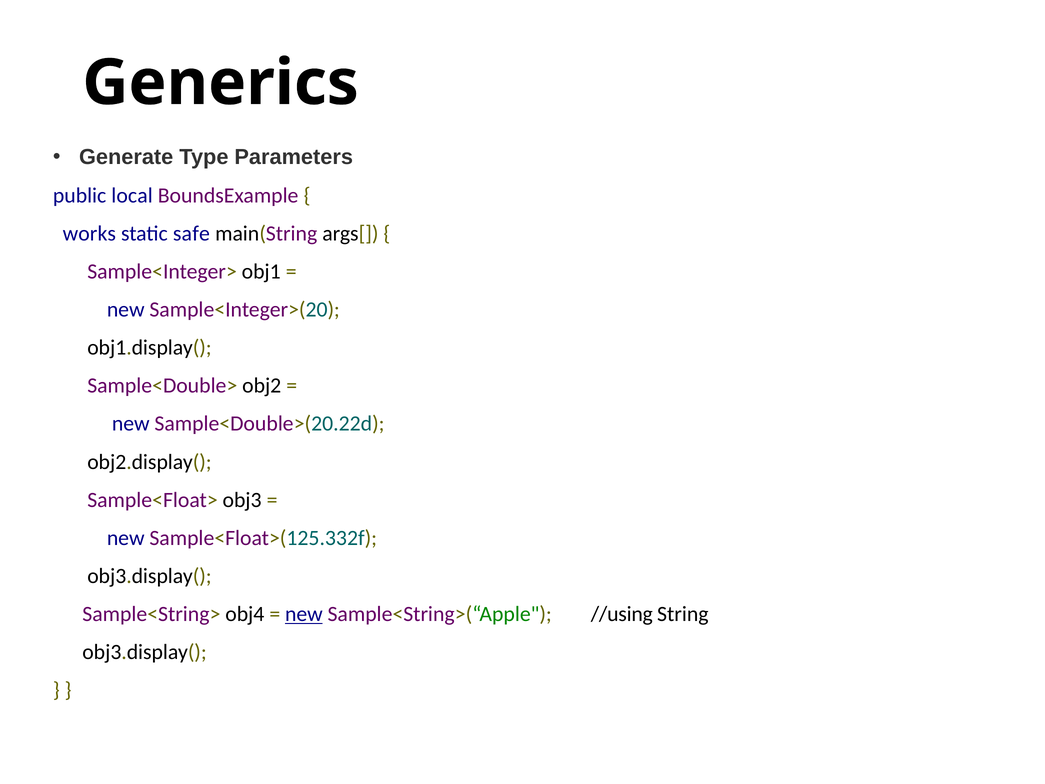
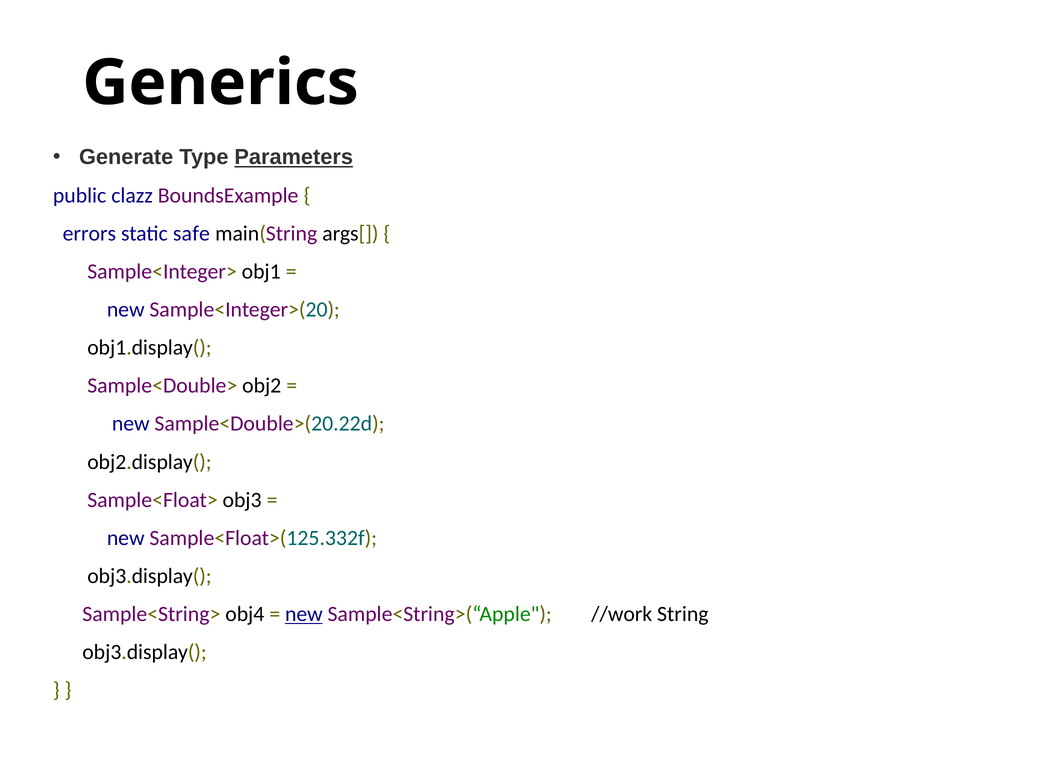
Parameters underline: none -> present
local: local -> clazz
works: works -> errors
//using: //using -> //work
